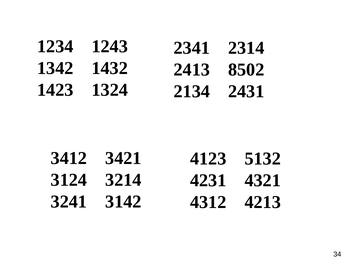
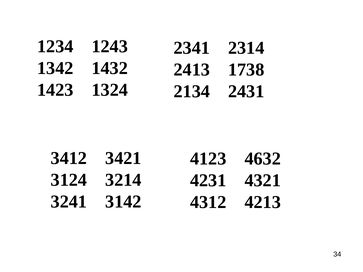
8502: 8502 -> 1738
5132: 5132 -> 4632
